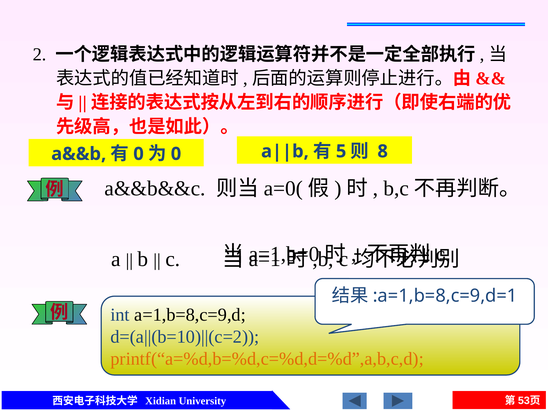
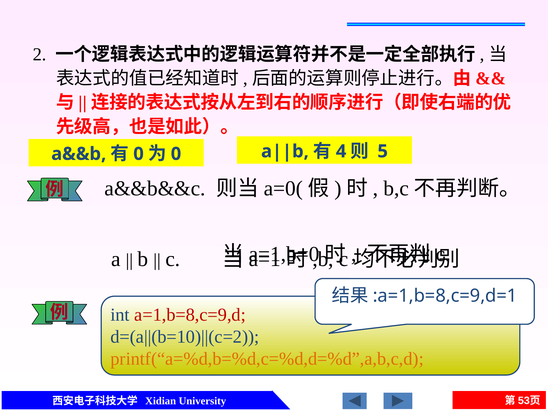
5: 5 -> 4
8: 8 -> 5
a=1,b=8,c=9,d colour: black -> red
